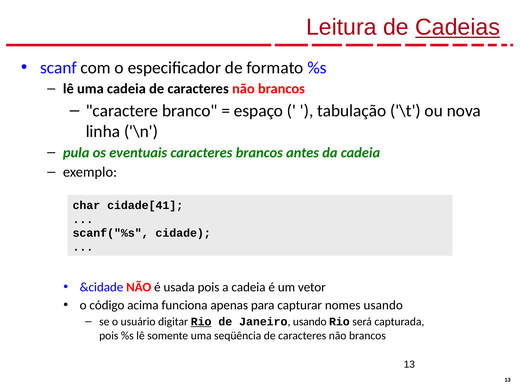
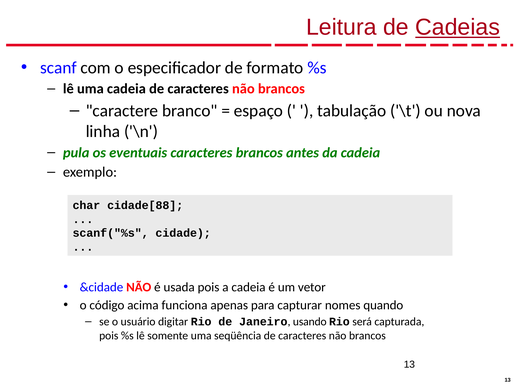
cidade[41: cidade[41 -> cidade[88
nomes usando: usando -> quando
Rio at (201, 322) underline: present -> none
